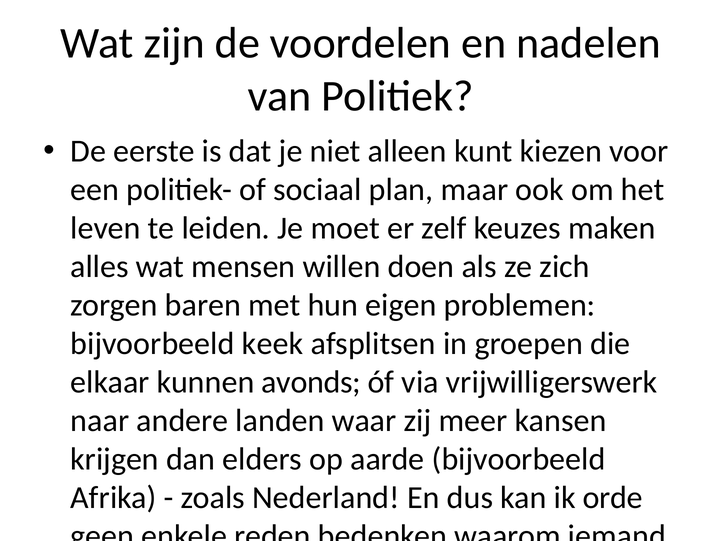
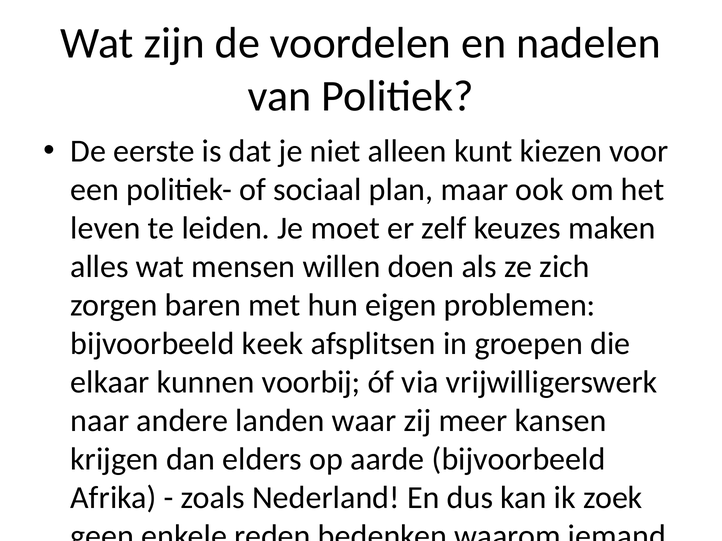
avonds: avonds -> voorbij
orde: orde -> zoek
